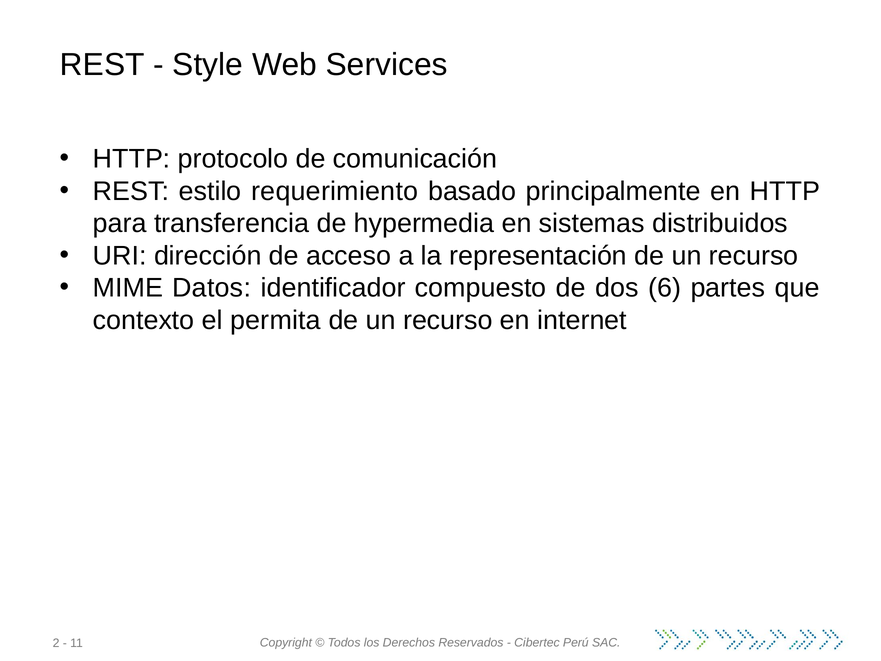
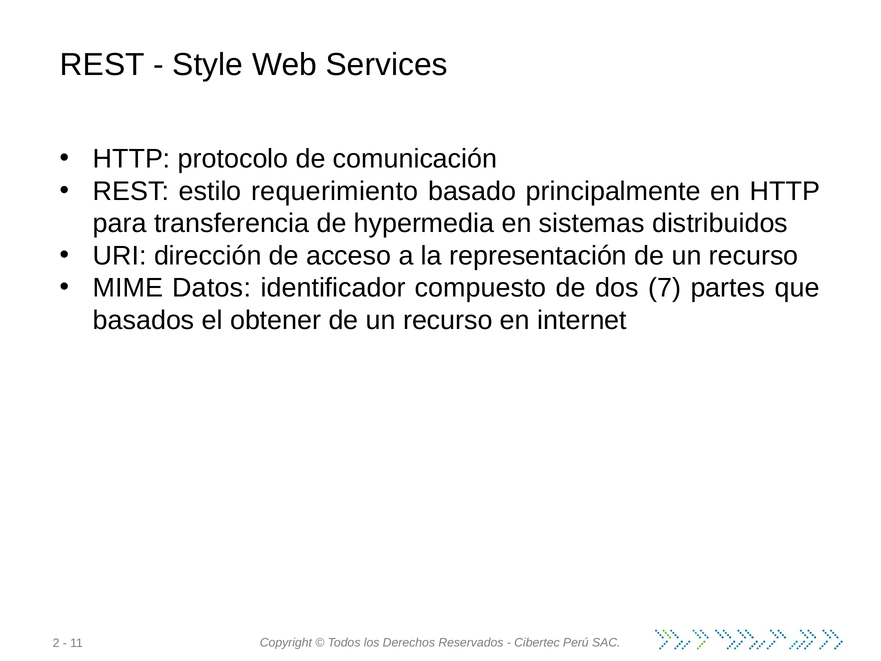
6: 6 -> 7
contexto: contexto -> basados
permita: permita -> obtener
